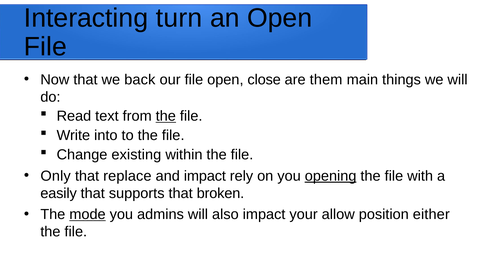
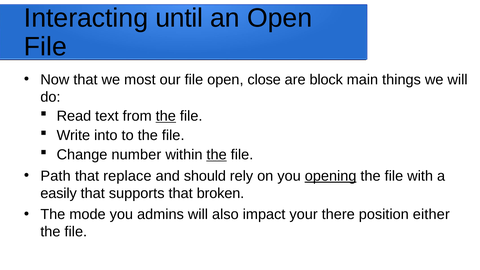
turn: turn -> until
back: back -> most
them: them -> block
existing: existing -> number
the at (217, 155) underline: none -> present
Only: Only -> Path
and impact: impact -> should
mode underline: present -> none
allow: allow -> there
